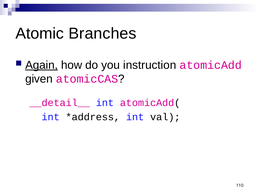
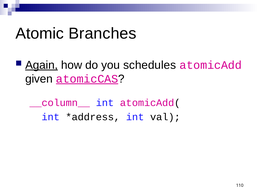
instruction: instruction -> schedules
atomicCAS underline: none -> present
__detail__: __detail__ -> __column__
